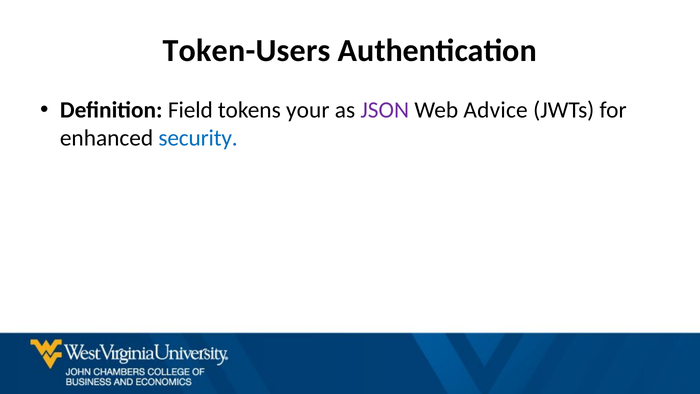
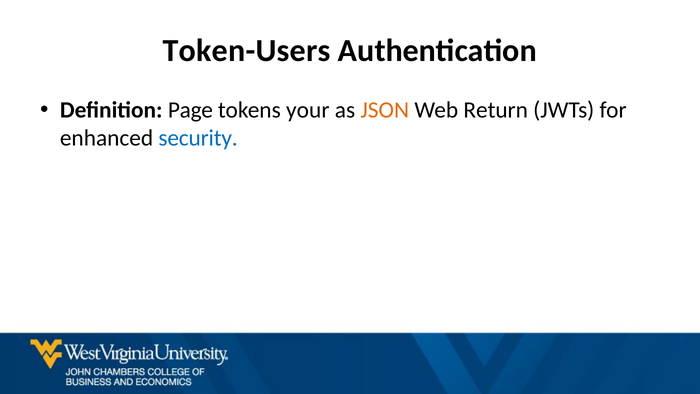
Field: Field -> Page
JSON colour: purple -> orange
Advice: Advice -> Return
